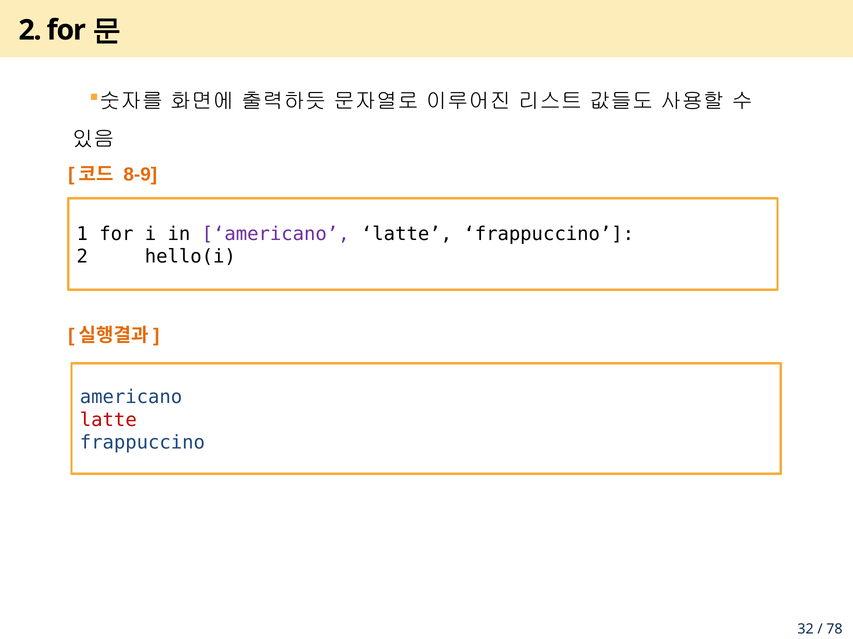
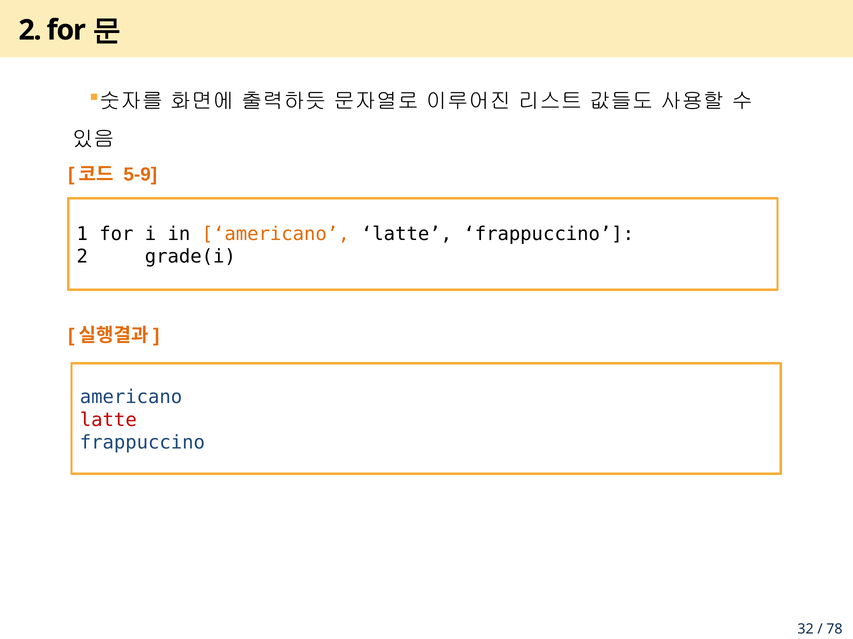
8-9: 8-9 -> 5-9
americano at (276, 234) colour: purple -> orange
hello(i: hello(i -> grade(i
